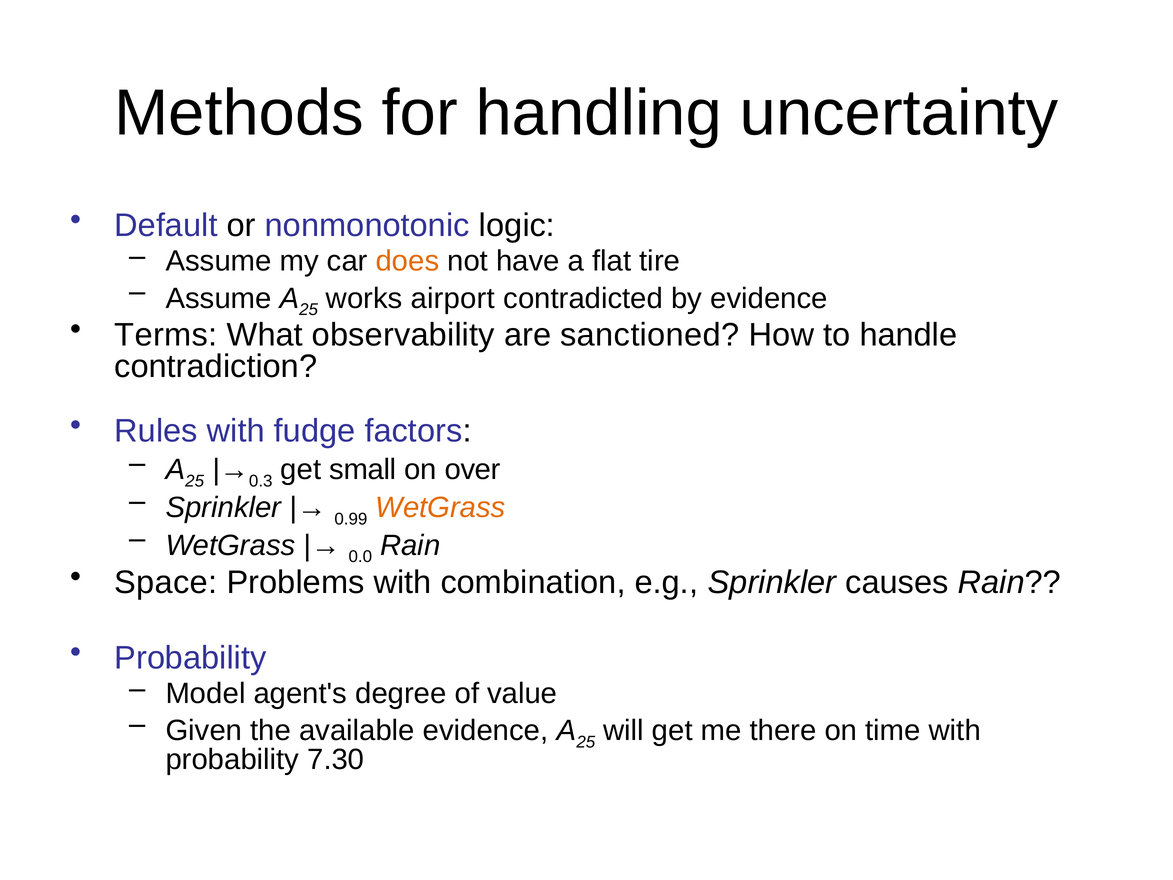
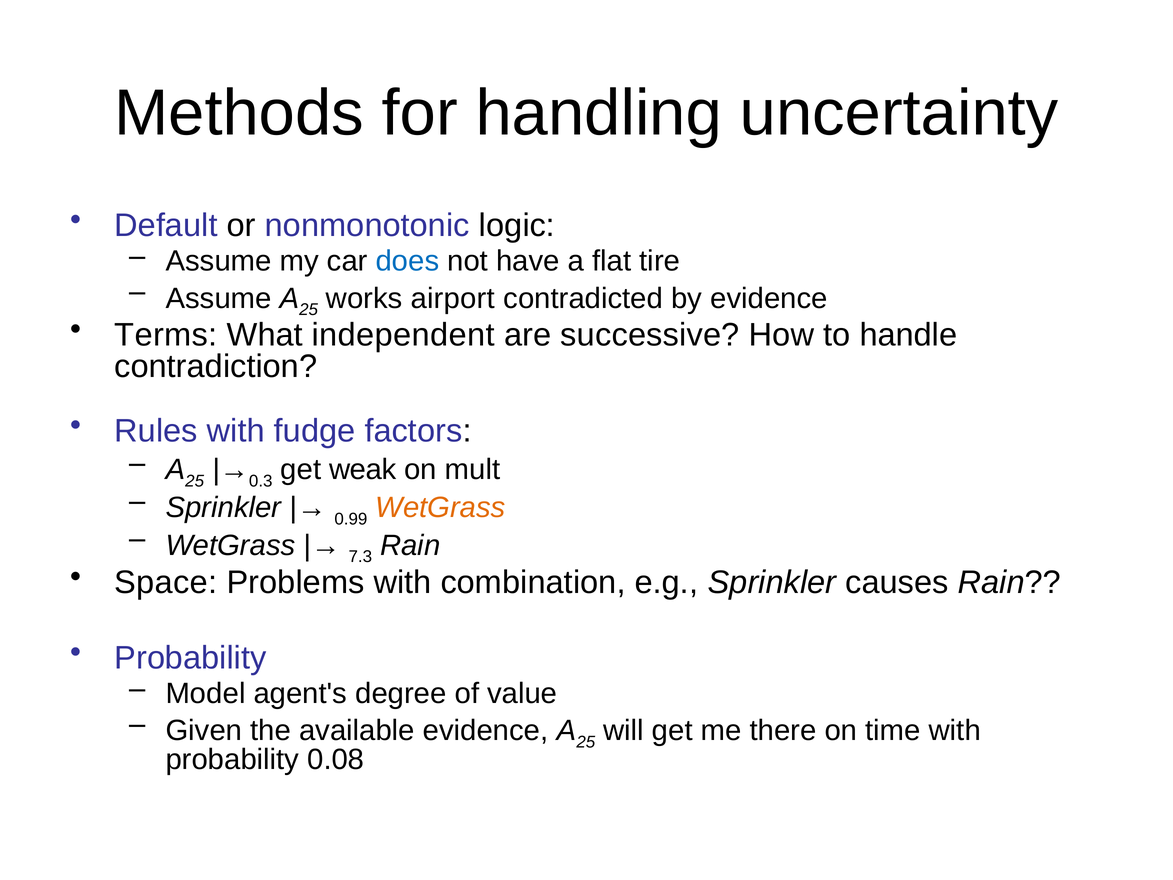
does colour: orange -> blue
observability: observability -> independent
sanctioned: sanctioned -> successive
small: small -> weak
over: over -> mult
0.0: 0.0 -> 7.3
7.30: 7.30 -> 0.08
